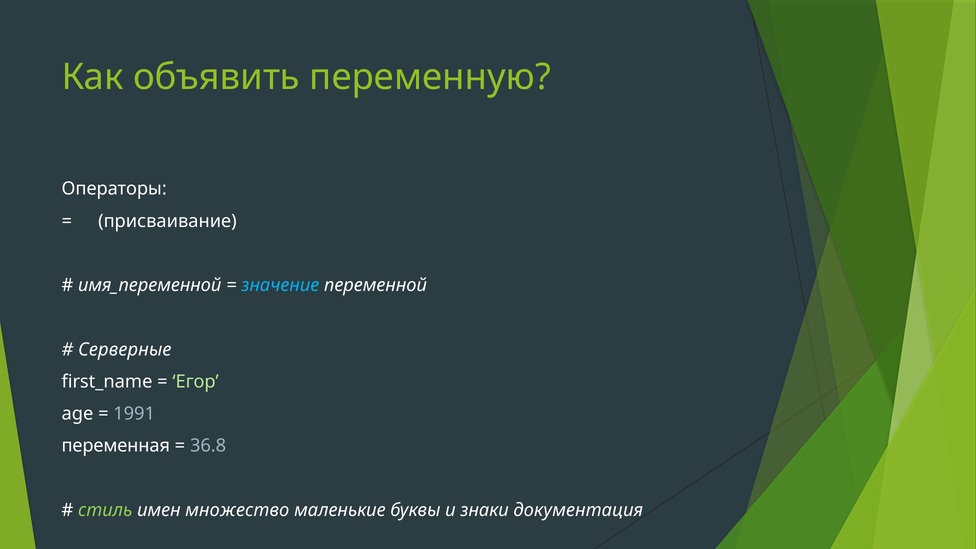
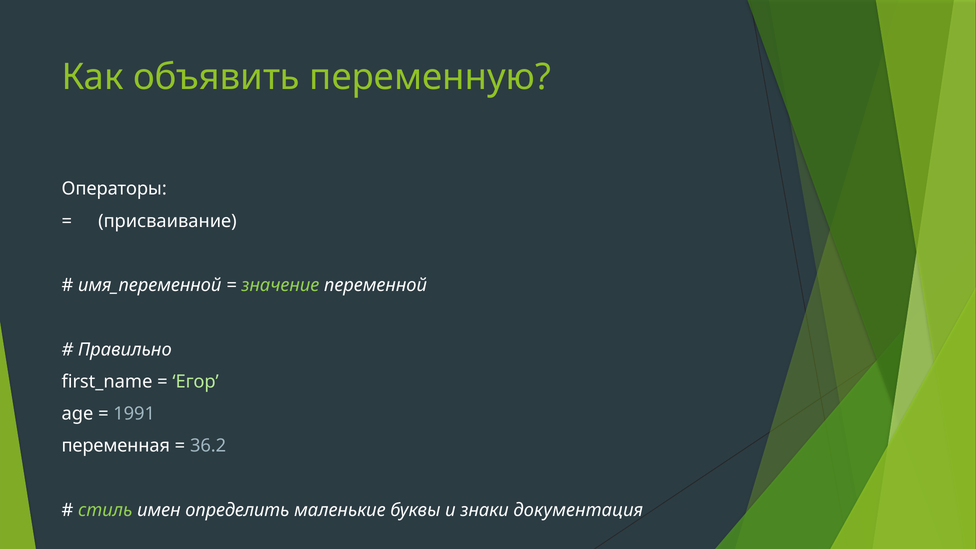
значение colour: light blue -> light green
Серверные: Серверные -> Правильно
36.8: 36.8 -> 36.2
множество: множество -> определить
